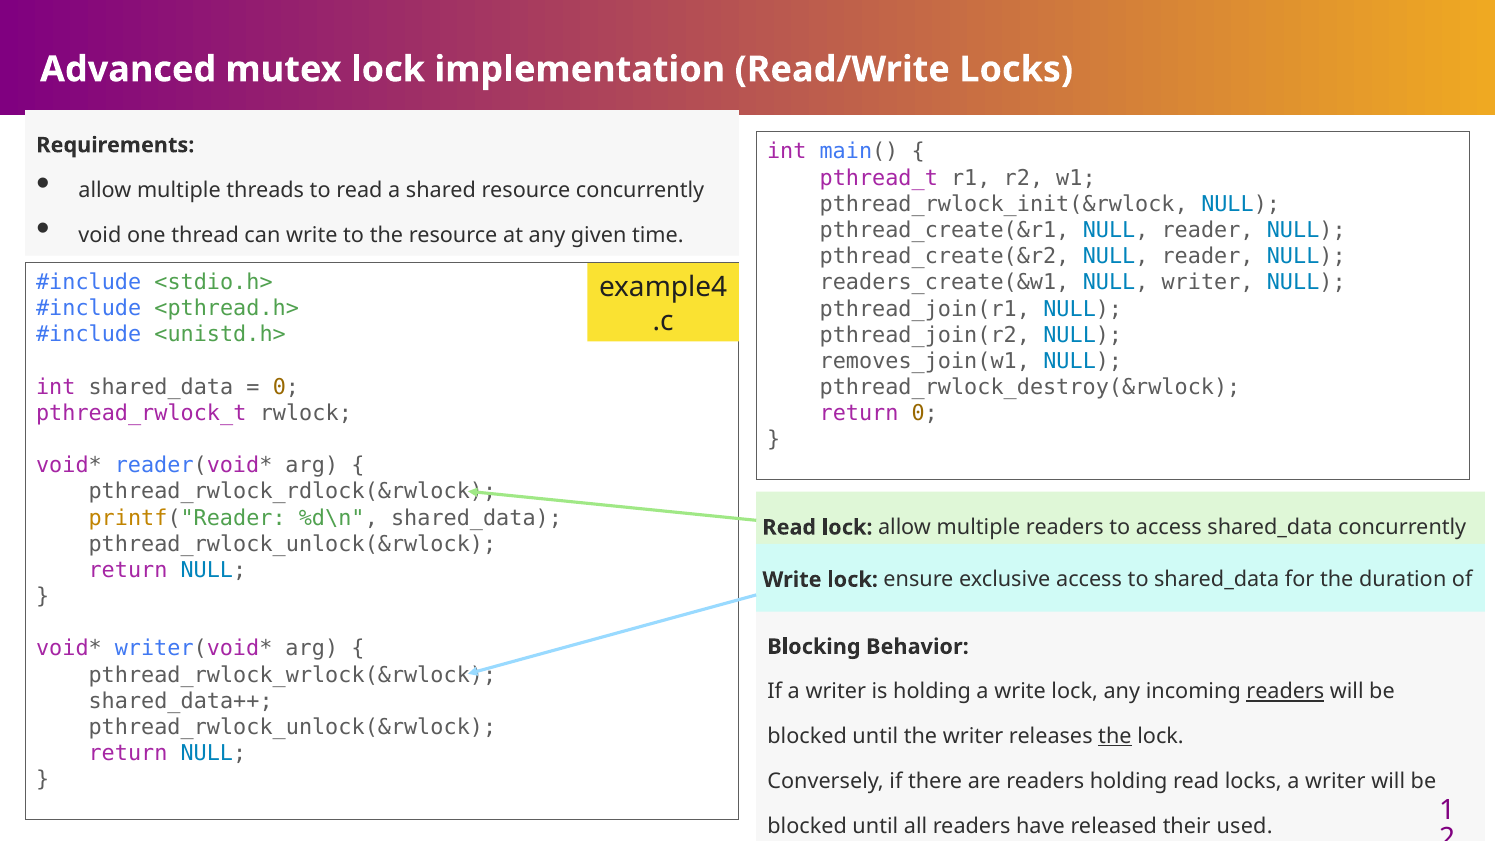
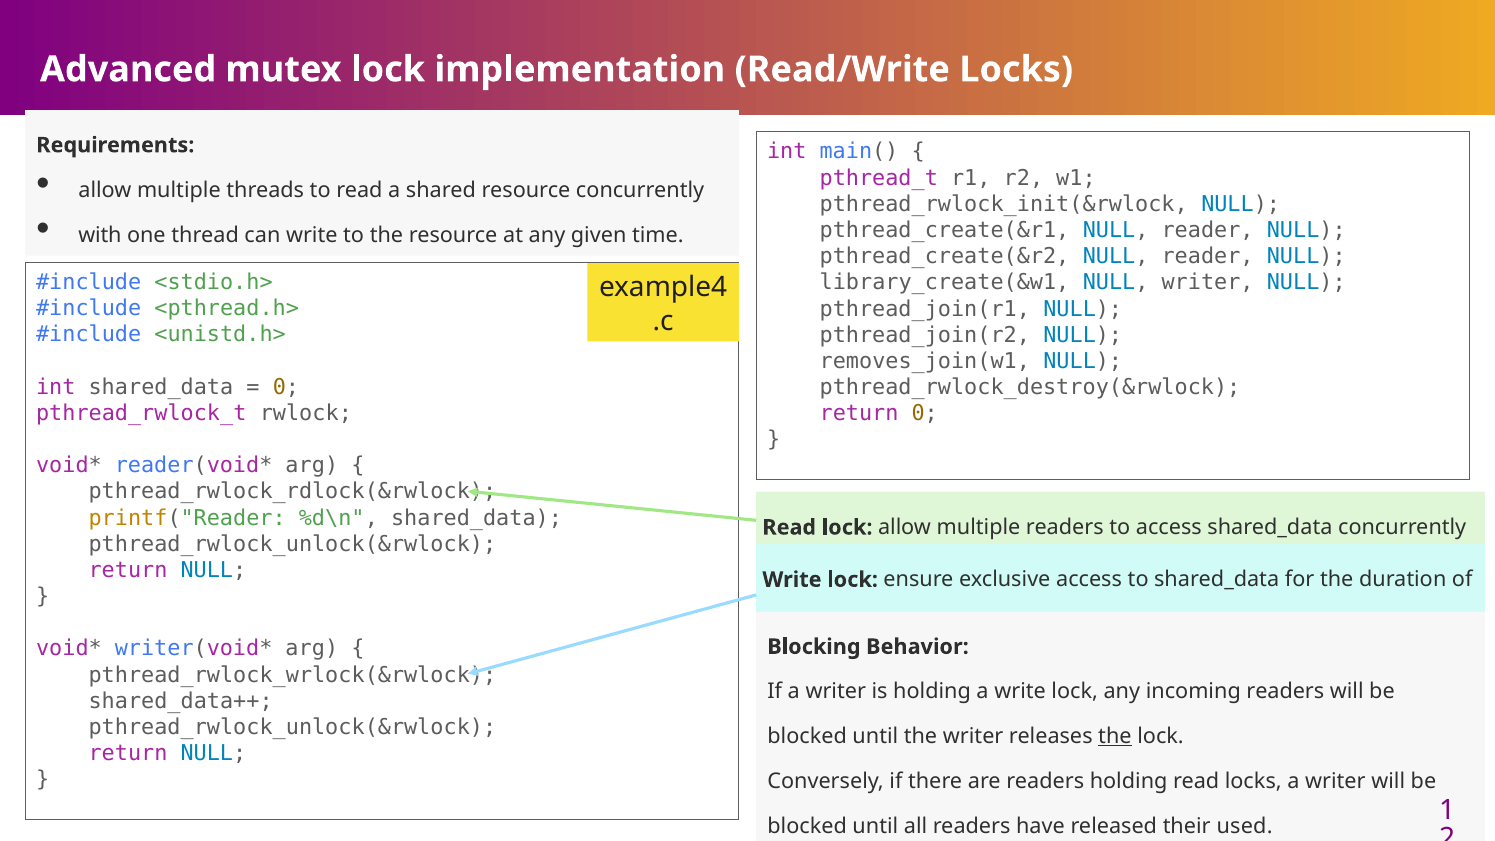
void: void -> with
readers_create(&w1: readers_create(&w1 -> library_create(&w1
readers at (1285, 691) underline: present -> none
